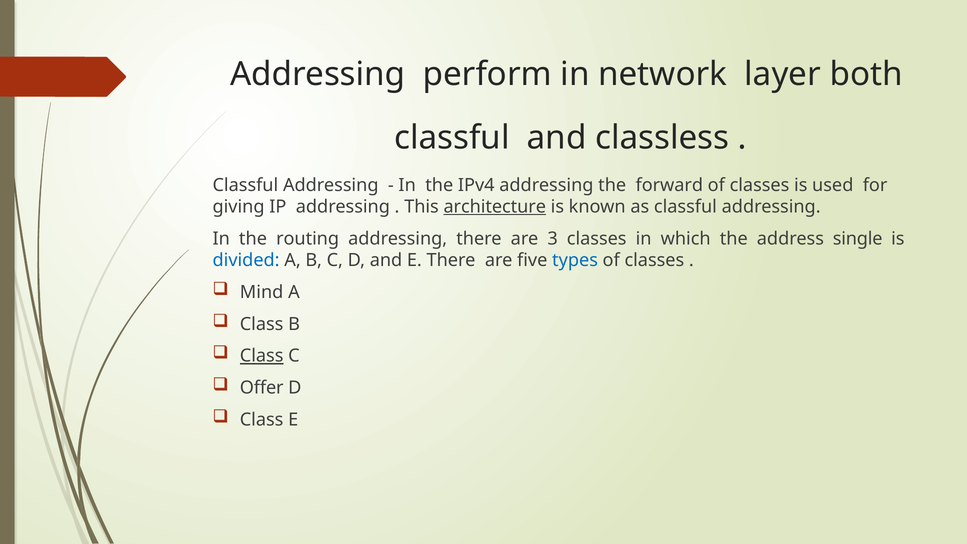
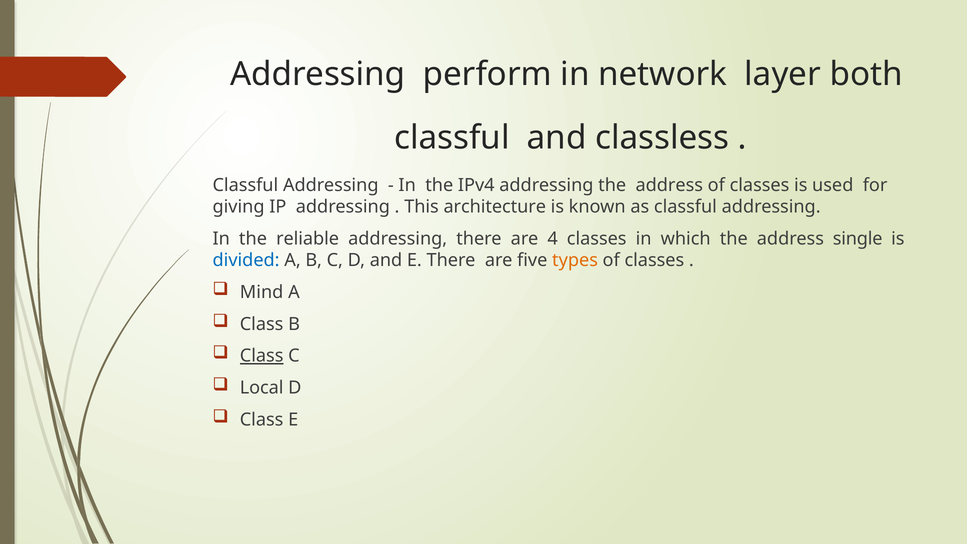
addressing the forward: forward -> address
architecture underline: present -> none
routing: routing -> reliable
3: 3 -> 4
types colour: blue -> orange
Offer: Offer -> Local
